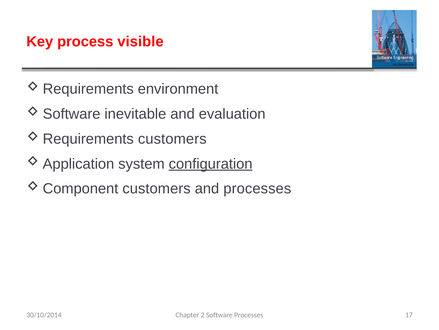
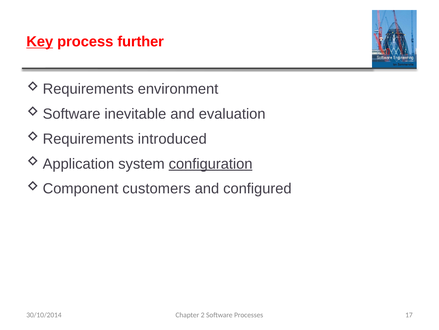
Key underline: none -> present
visible: visible -> further
customers at (172, 139): customers -> introduced
and processes: processes -> configured
